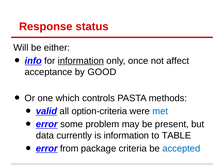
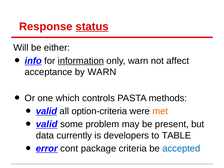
status underline: none -> present
only once: once -> warn
by GOOD: GOOD -> WARN
met colour: blue -> orange
error at (47, 124): error -> valid
is information: information -> developers
from: from -> cont
